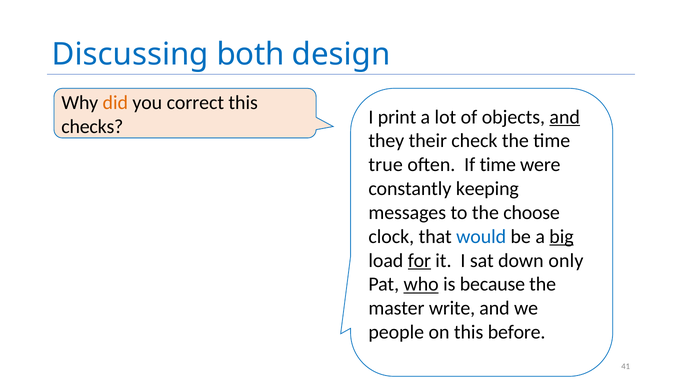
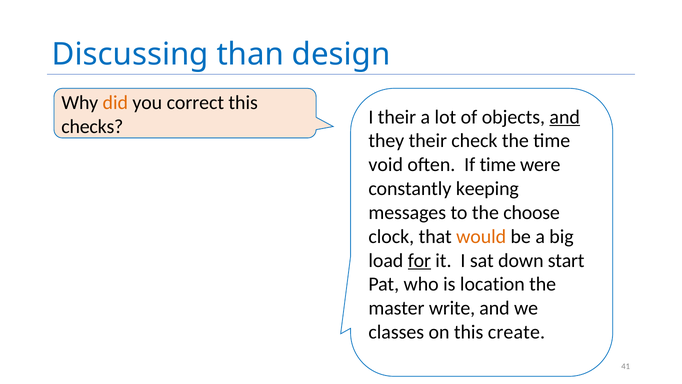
both: both -> than
I print: print -> their
true: true -> void
would colour: blue -> orange
big underline: present -> none
only: only -> start
who underline: present -> none
because: because -> location
people: people -> classes
before: before -> create
